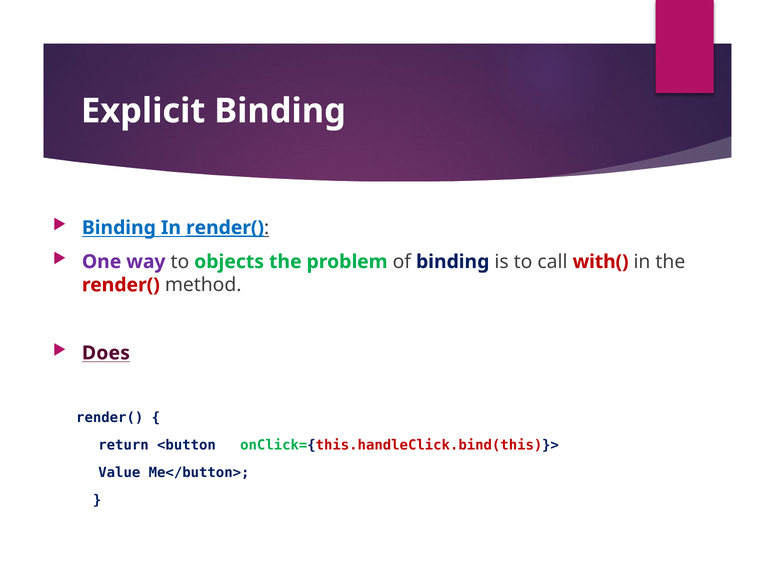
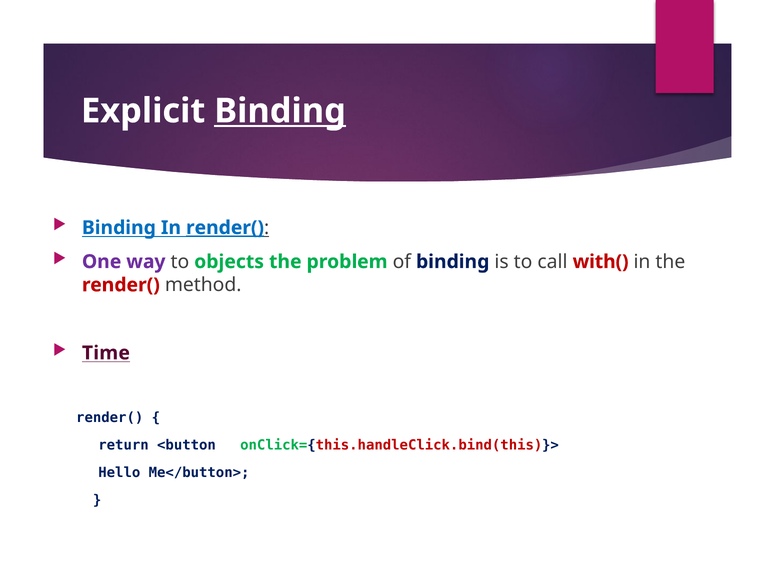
Binding at (280, 111) underline: none -> present
Does: Does -> Time
Value: Value -> Hello
